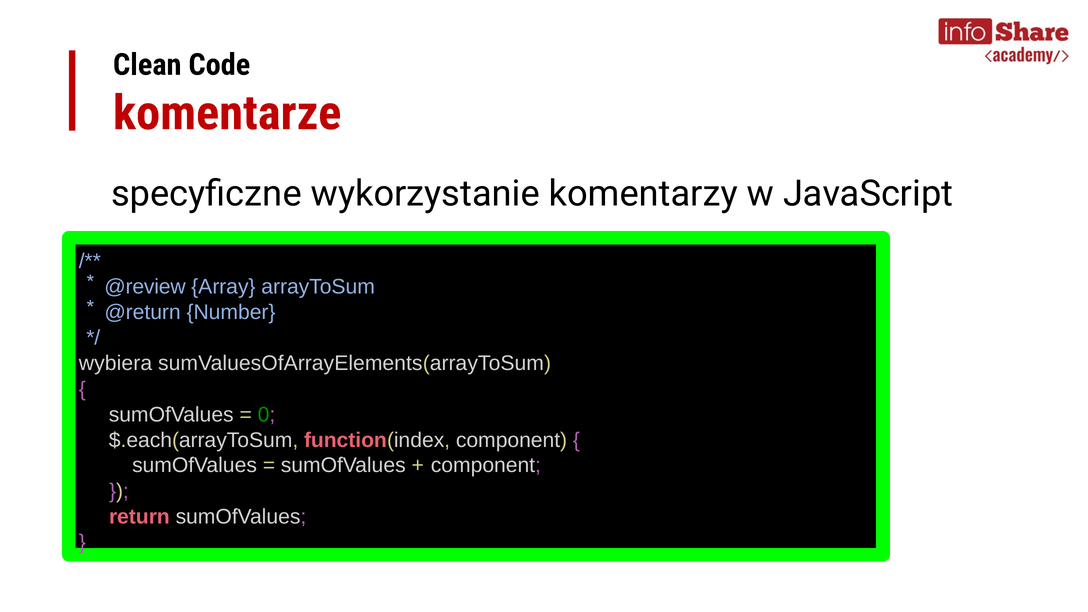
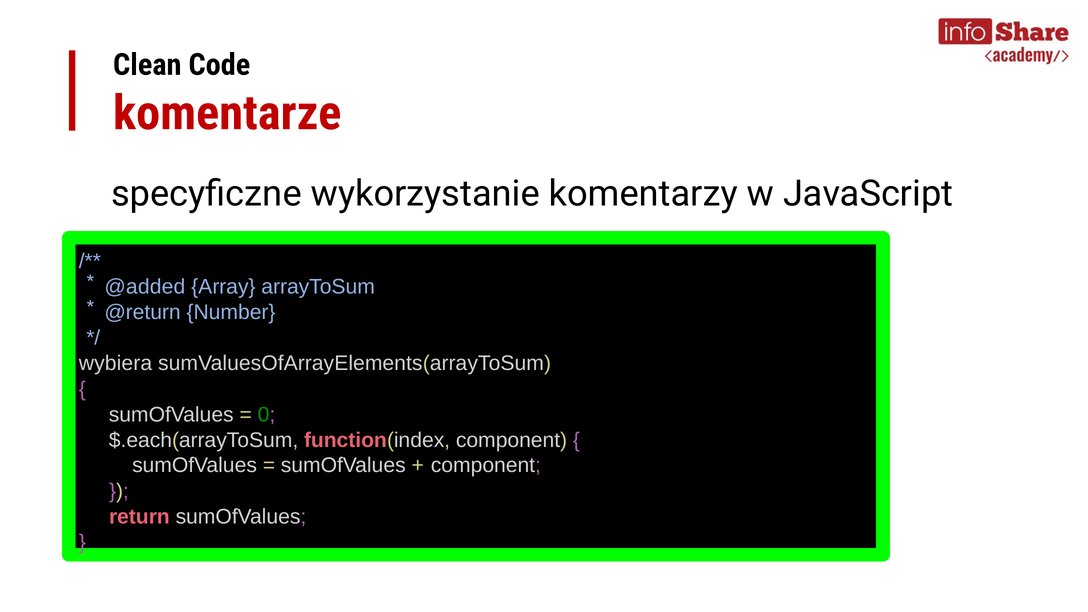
@review: @review -> @added
